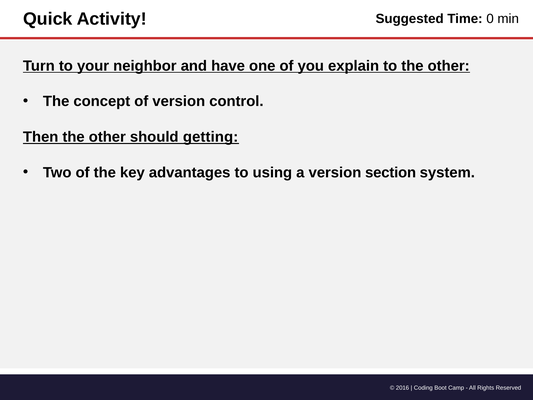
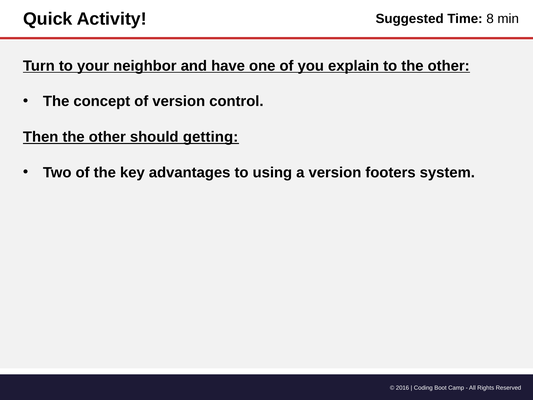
0: 0 -> 8
section: section -> footers
